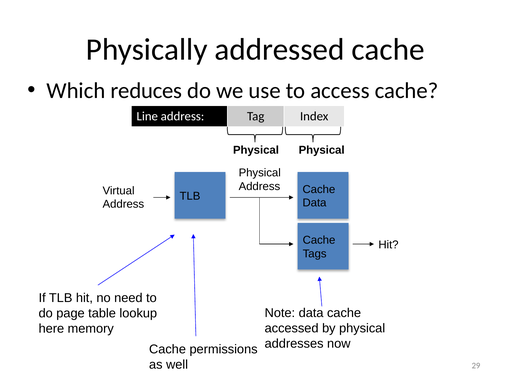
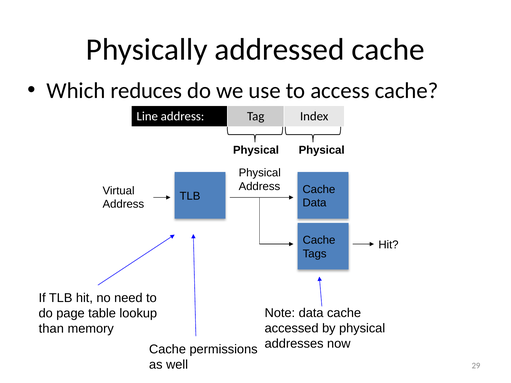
here: here -> than
